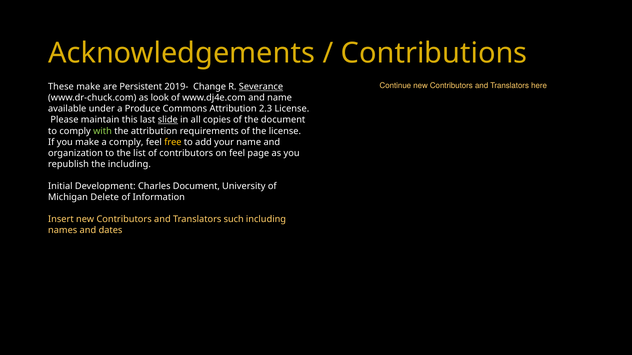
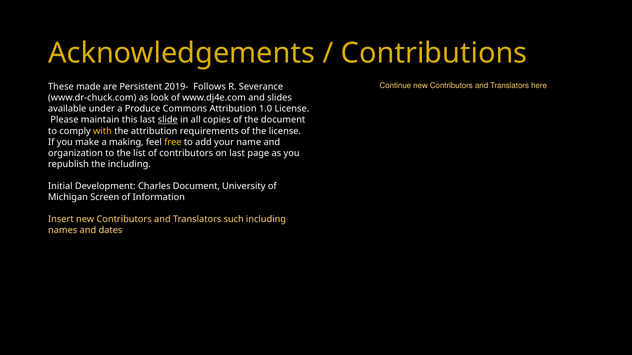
These make: make -> made
Change: Change -> Follows
Severance underline: present -> none
and name: name -> slides
2.3: 2.3 -> 1.0
with colour: light green -> yellow
a comply: comply -> making
on feel: feel -> last
Delete: Delete -> Screen
